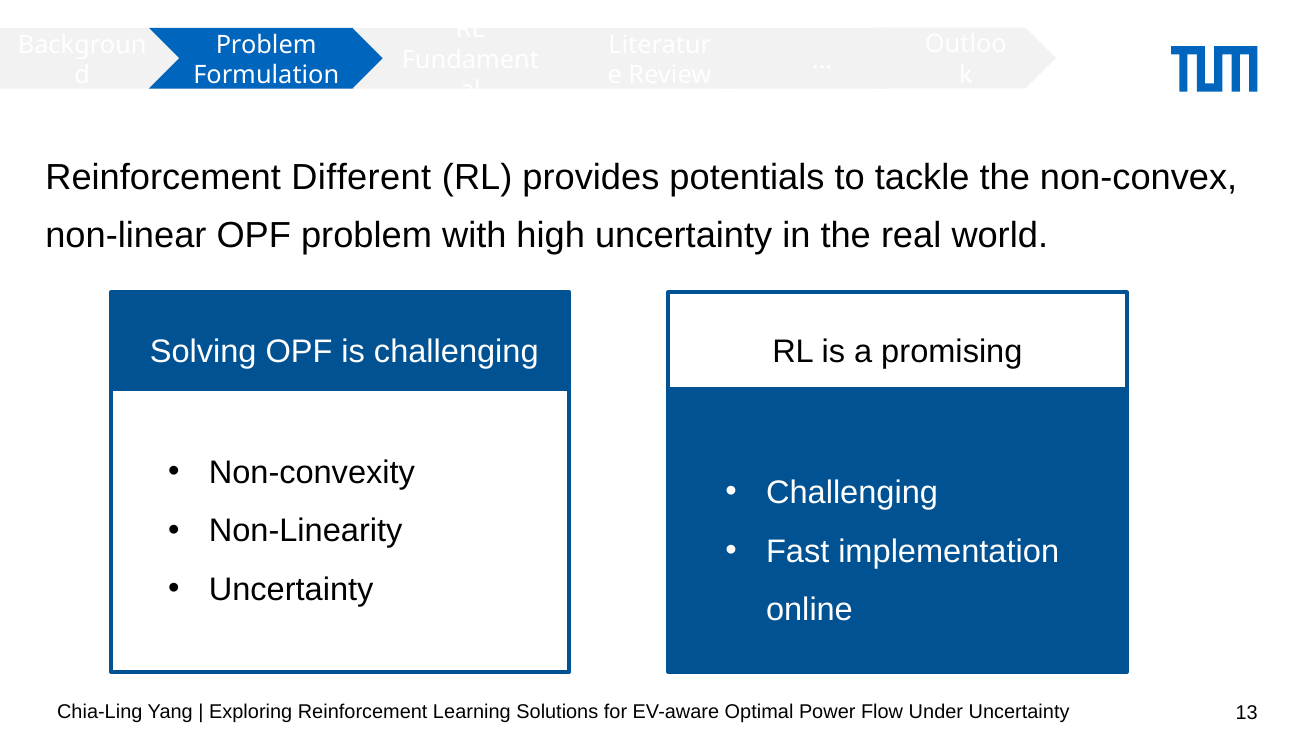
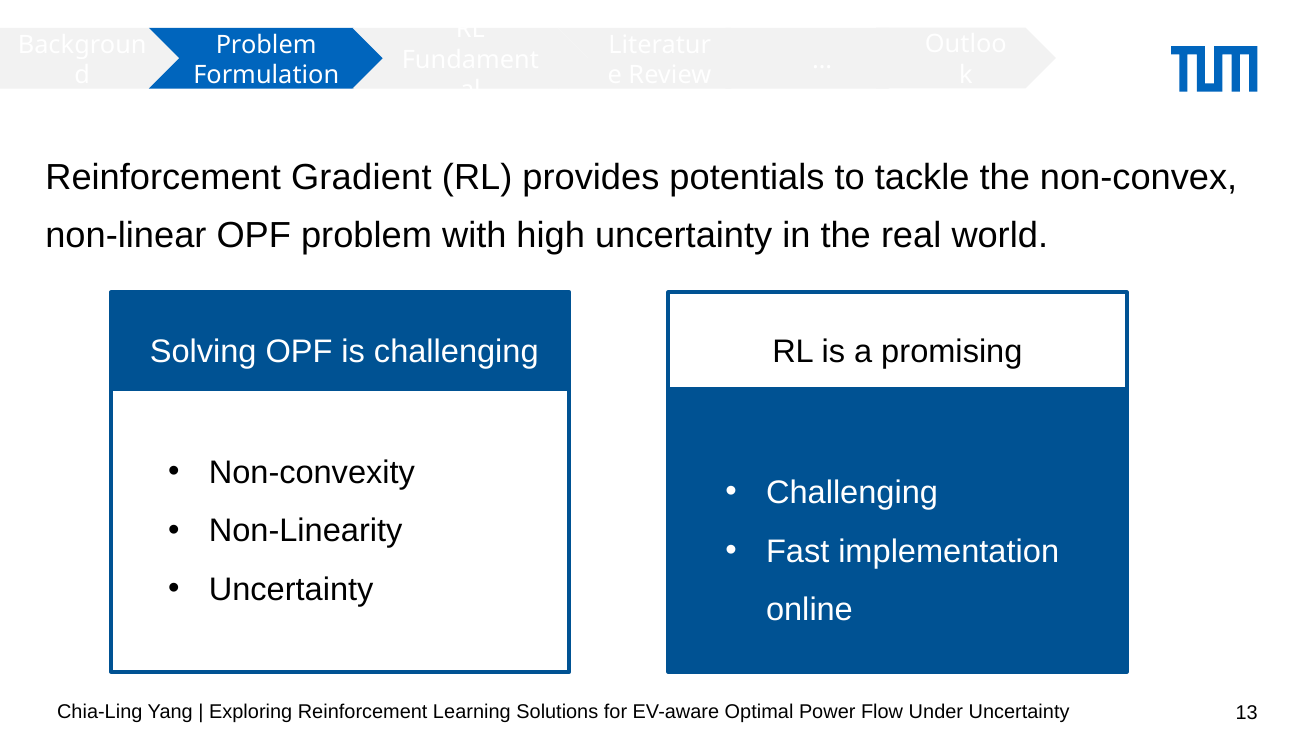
Different: Different -> Gradient
